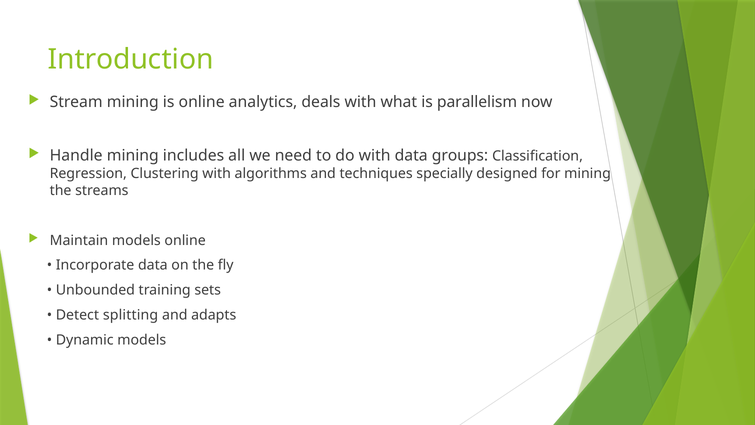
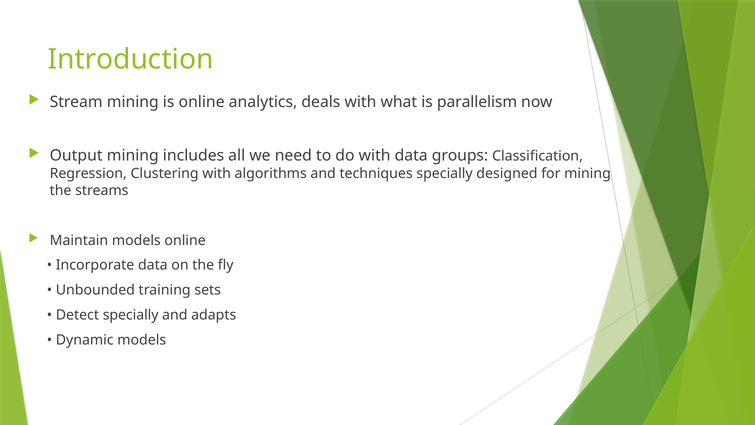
Handle: Handle -> Output
Detect splitting: splitting -> specially
